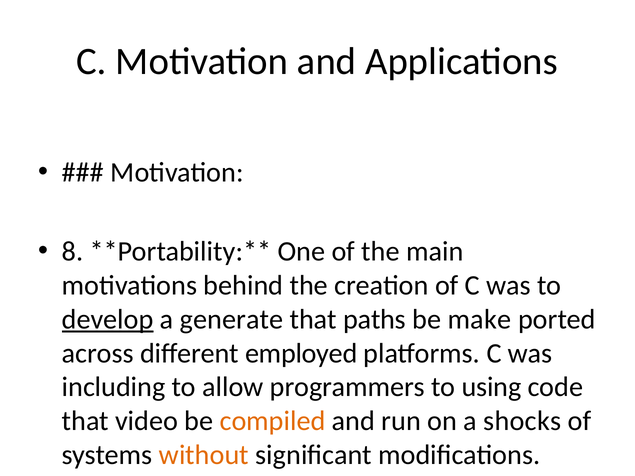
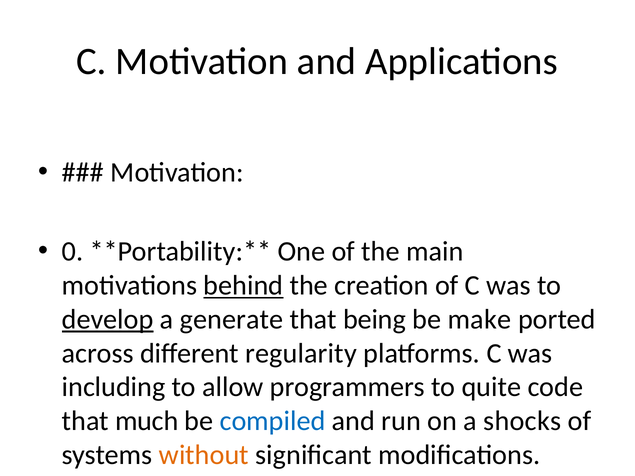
8: 8 -> 0
behind underline: none -> present
paths: paths -> being
employed: employed -> regularity
using: using -> quite
video: video -> much
compiled colour: orange -> blue
